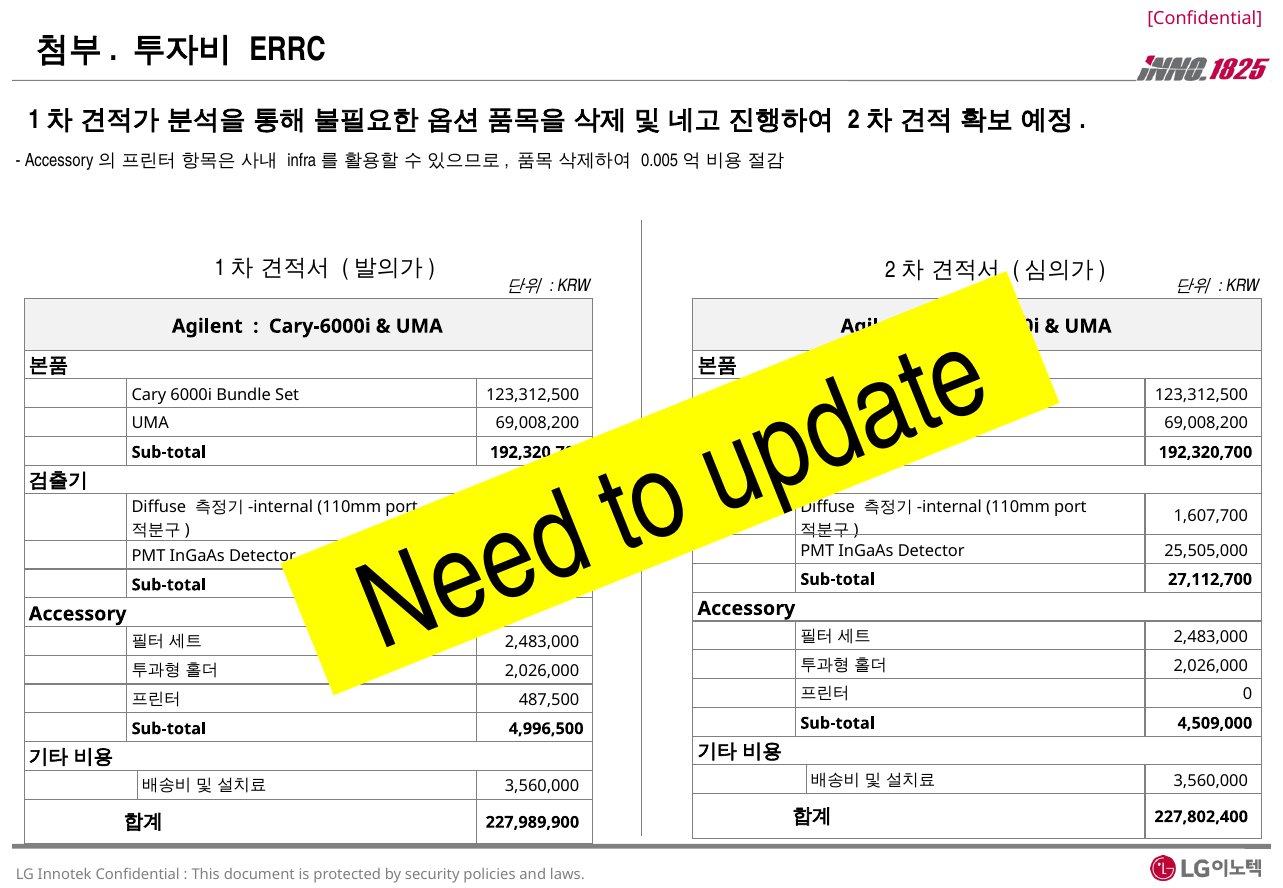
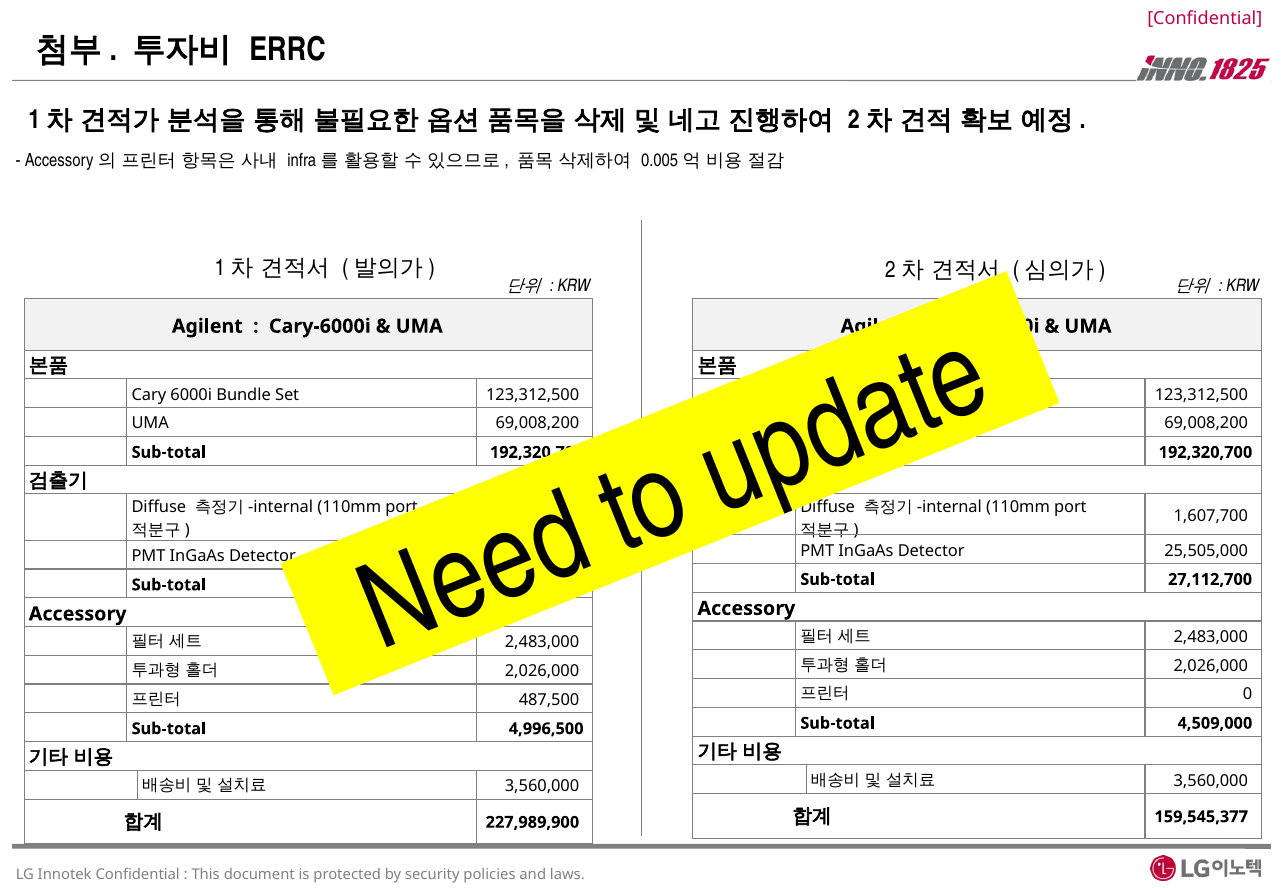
227,802,400: 227,802,400 -> 159,545,377
